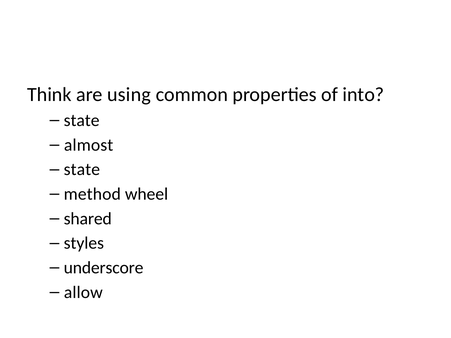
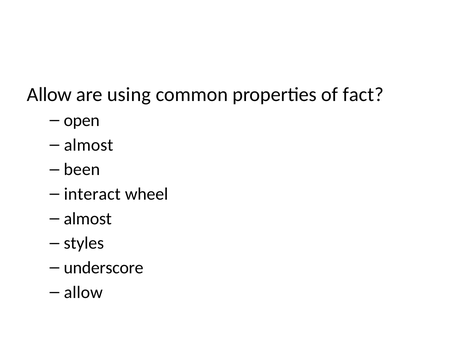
Think at (49, 95): Think -> Allow
into: into -> fact
state at (82, 121): state -> open
state at (82, 170): state -> been
method: method -> interact
shared at (88, 219): shared -> almost
